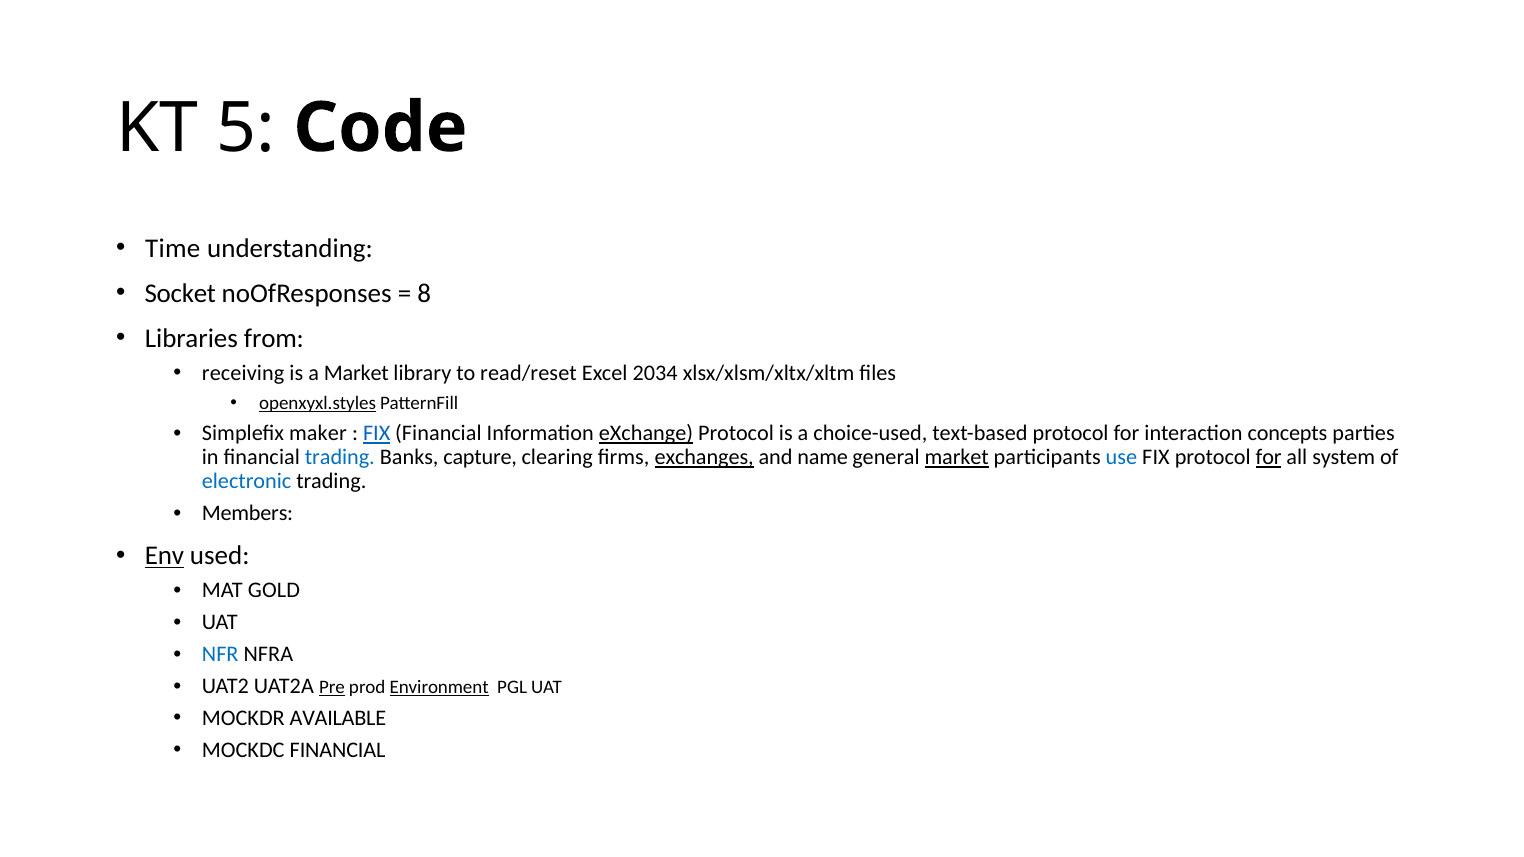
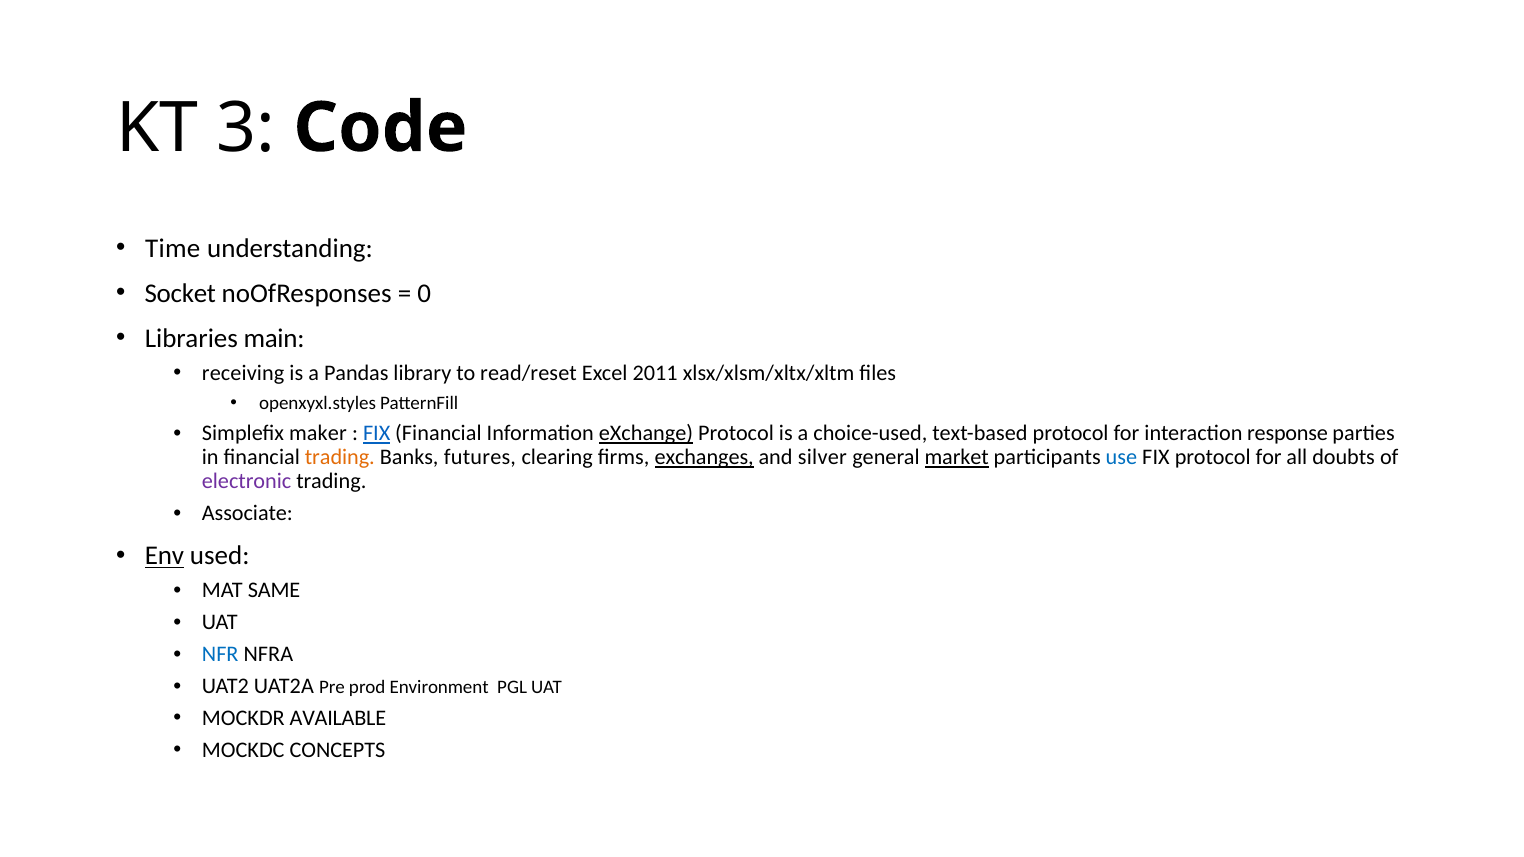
5: 5 -> 3
8: 8 -> 0
from: from -> main
a Market: Market -> Pandas
2034: 2034 -> 2011
openxyxl.styles underline: present -> none
concepts: concepts -> response
trading at (340, 458) colour: blue -> orange
capture: capture -> futures
name: name -> silver
for at (1269, 458) underline: present -> none
system: system -> doubts
electronic colour: blue -> purple
Members: Members -> Associate
GOLD: GOLD -> SAME
Pre underline: present -> none
Environment underline: present -> none
MOCKDC FINANCIAL: FINANCIAL -> CONCEPTS
